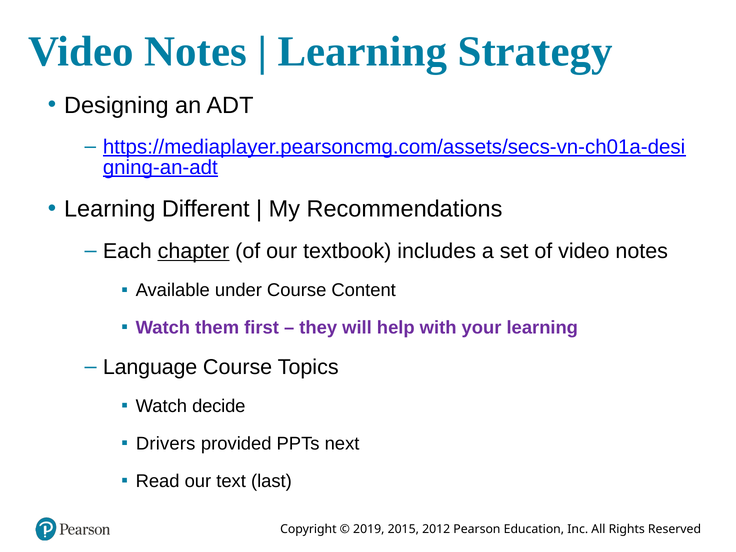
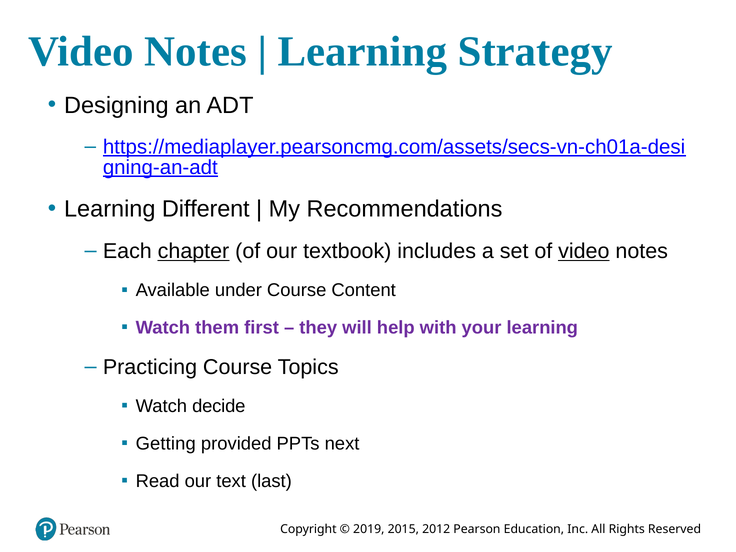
video at (584, 251) underline: none -> present
Language: Language -> Practicing
Drivers: Drivers -> Getting
